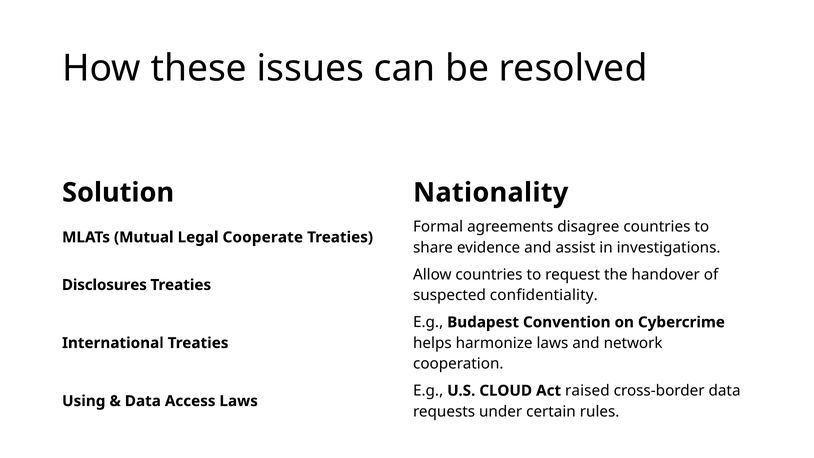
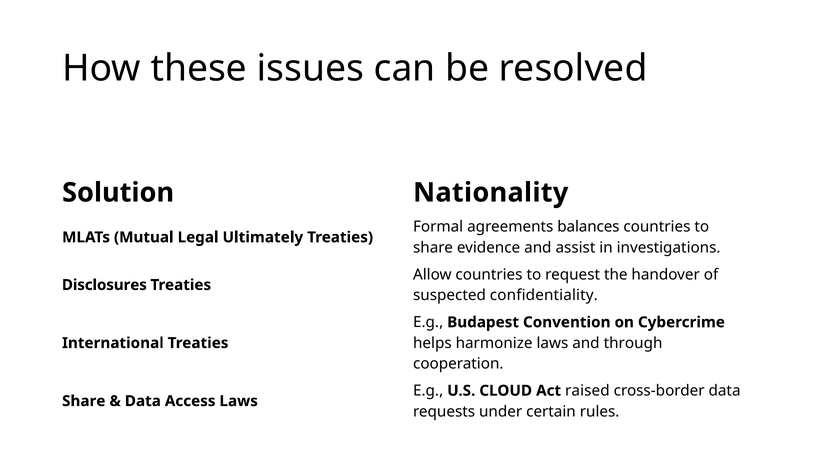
disagree: disagree -> balances
Cooperate: Cooperate -> Ultimately
network: network -> through
Using at (84, 401): Using -> Share
